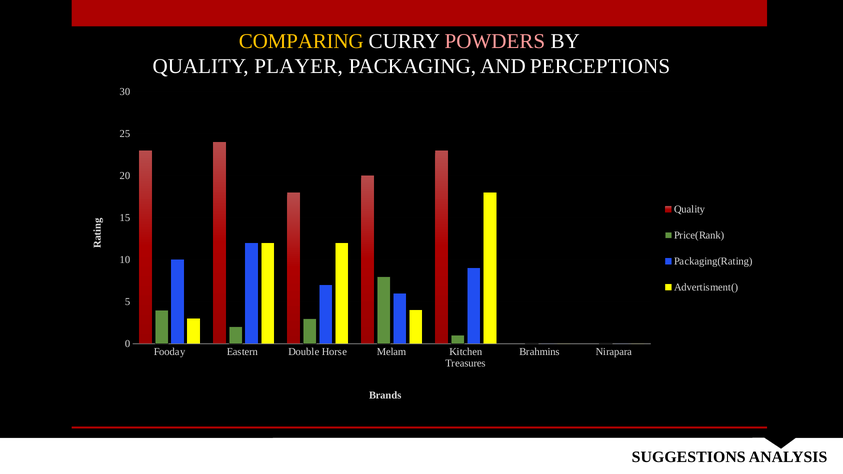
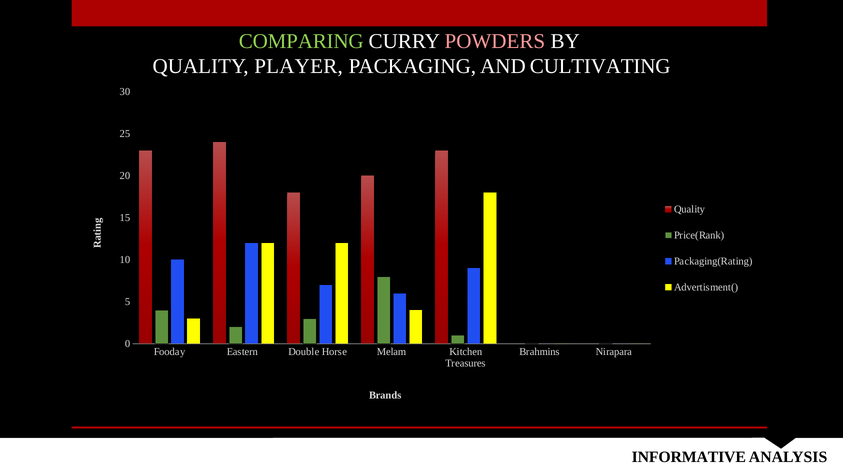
COMPARING colour: yellow -> light green
PERCEPTIONS: PERCEPTIONS -> CULTIVATING
SUGGESTIONS: SUGGESTIONS -> INFORMATIVE
